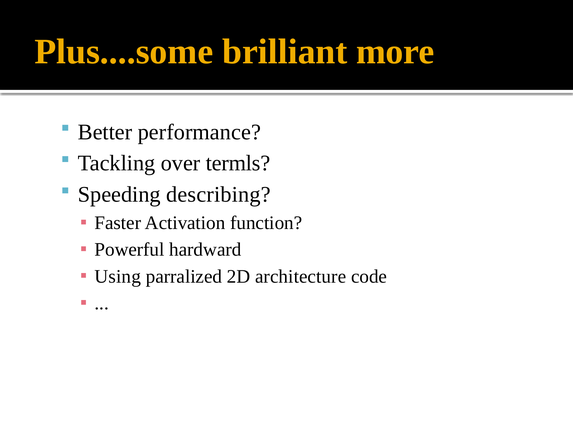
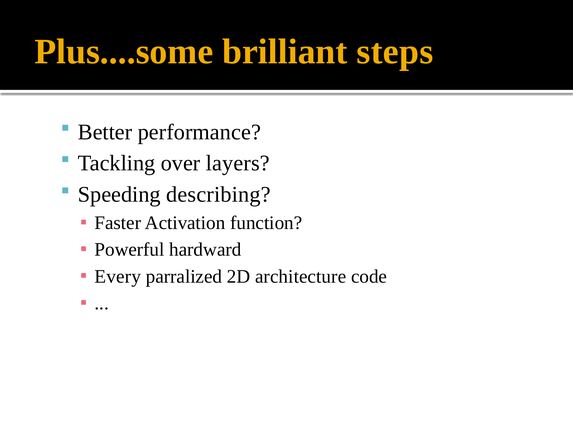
more: more -> steps
termls: termls -> layers
Using: Using -> Every
